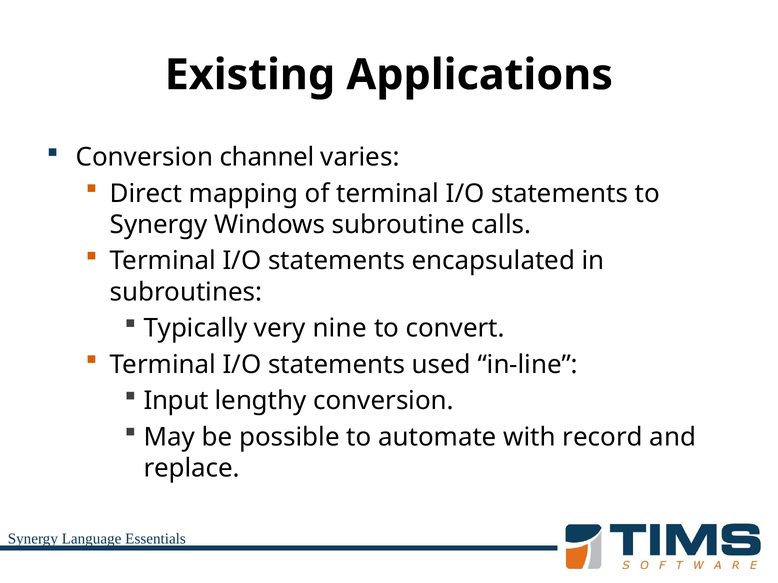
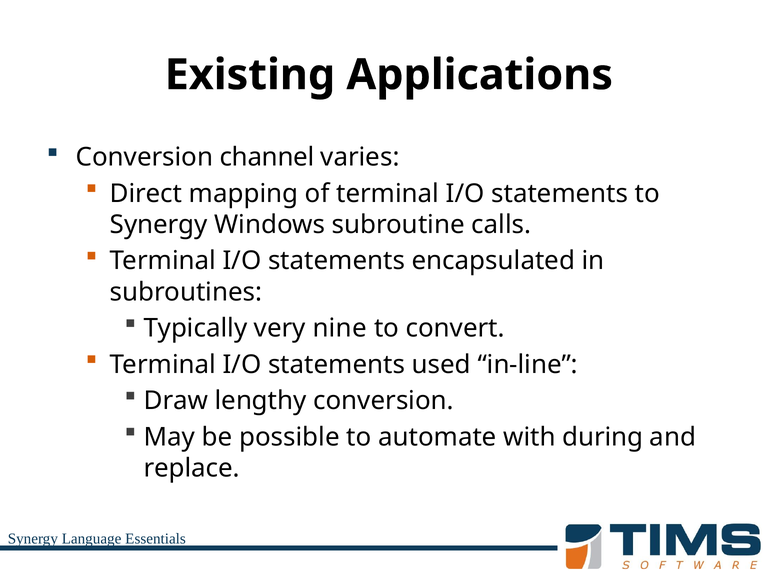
Input: Input -> Draw
record: record -> during
